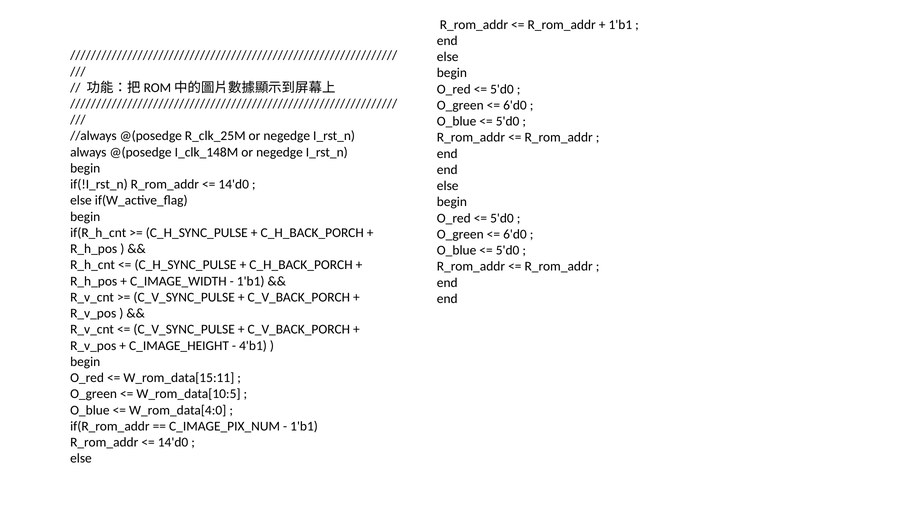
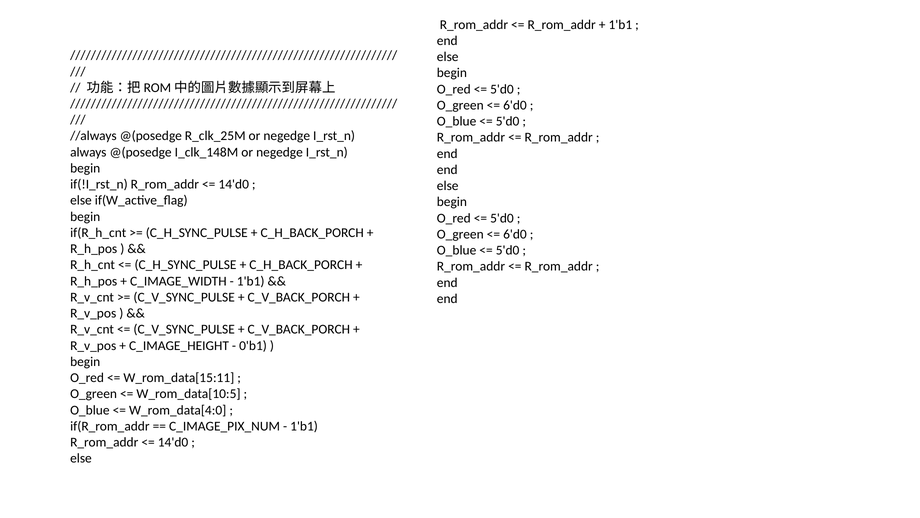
4'b1: 4'b1 -> 0'b1
